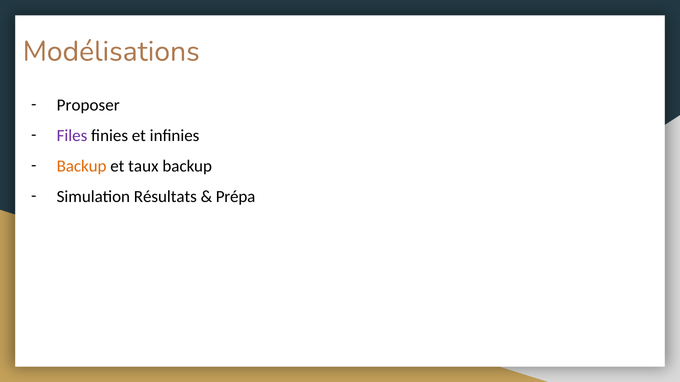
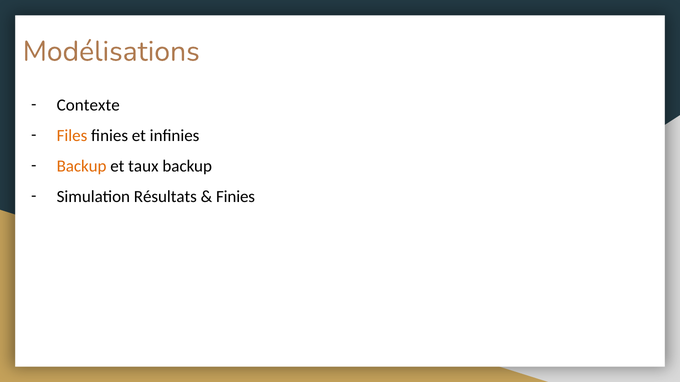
Proposer: Proposer -> Contexte
Files colour: purple -> orange
Prépa at (236, 197): Prépa -> Finies
